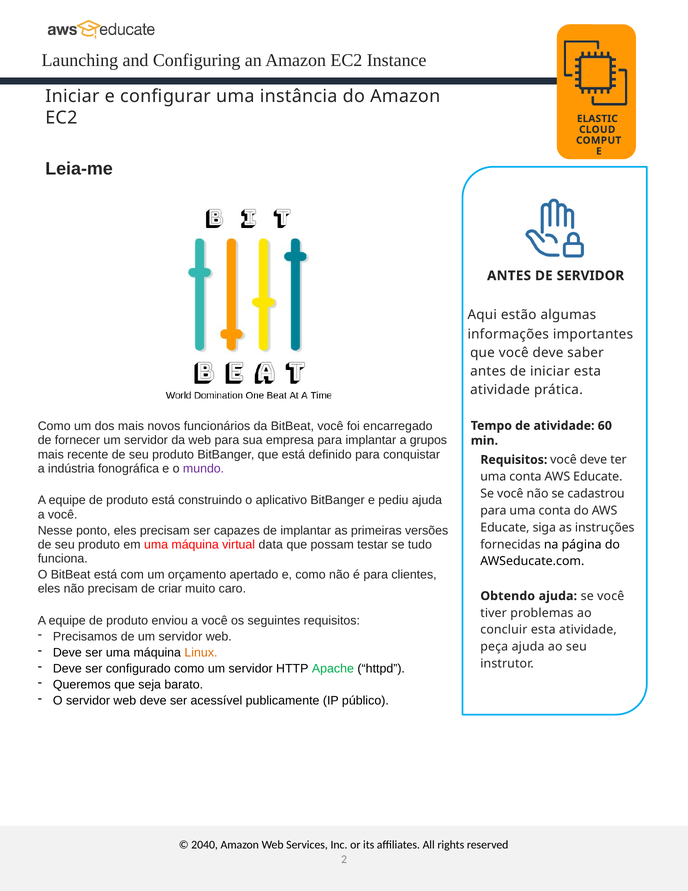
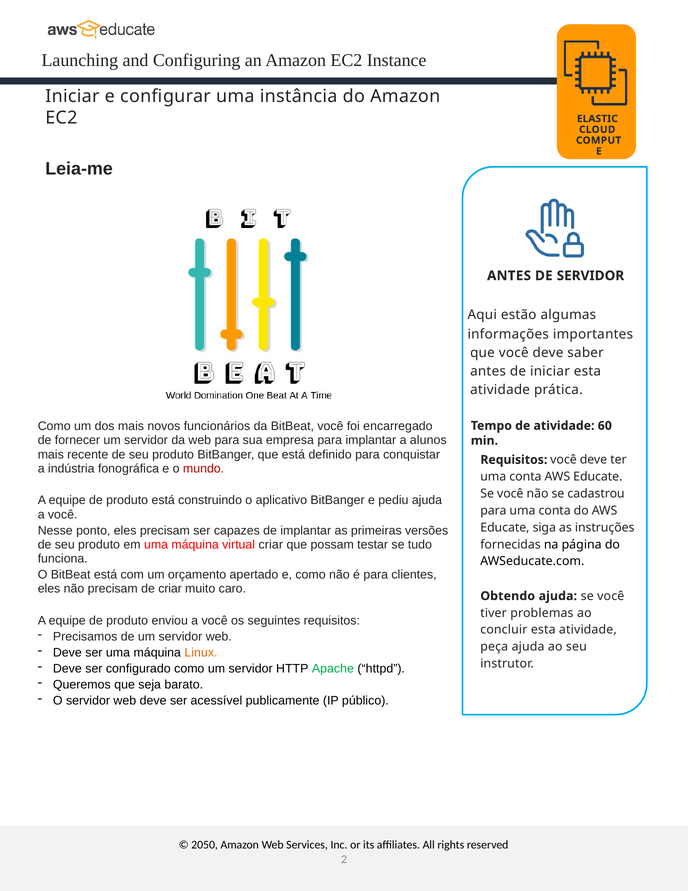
grupos: grupos -> alunos
mundo colour: purple -> red
virtual data: data -> criar
2040: 2040 -> 2050
